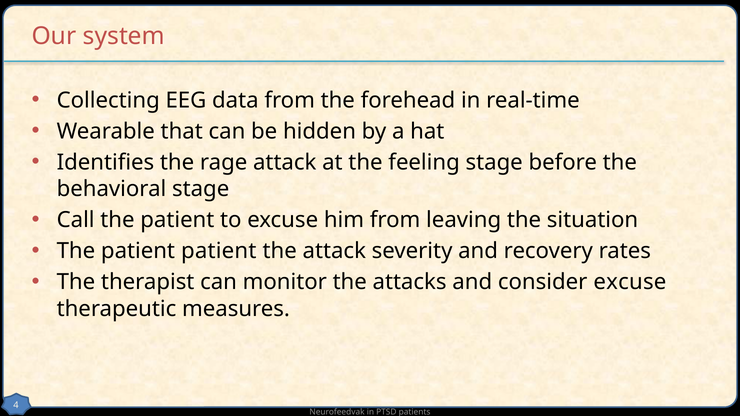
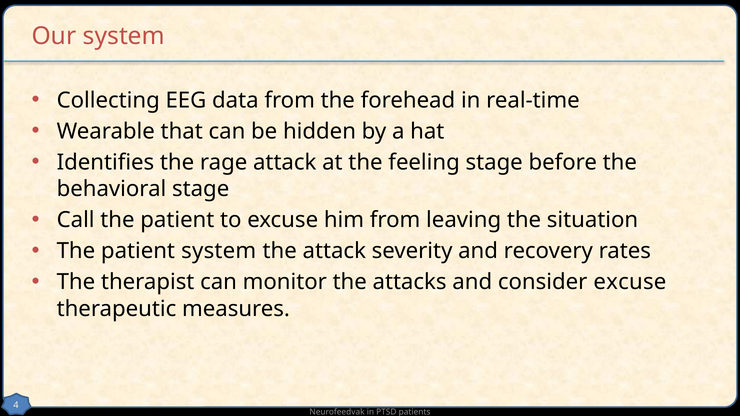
patient patient: patient -> system
